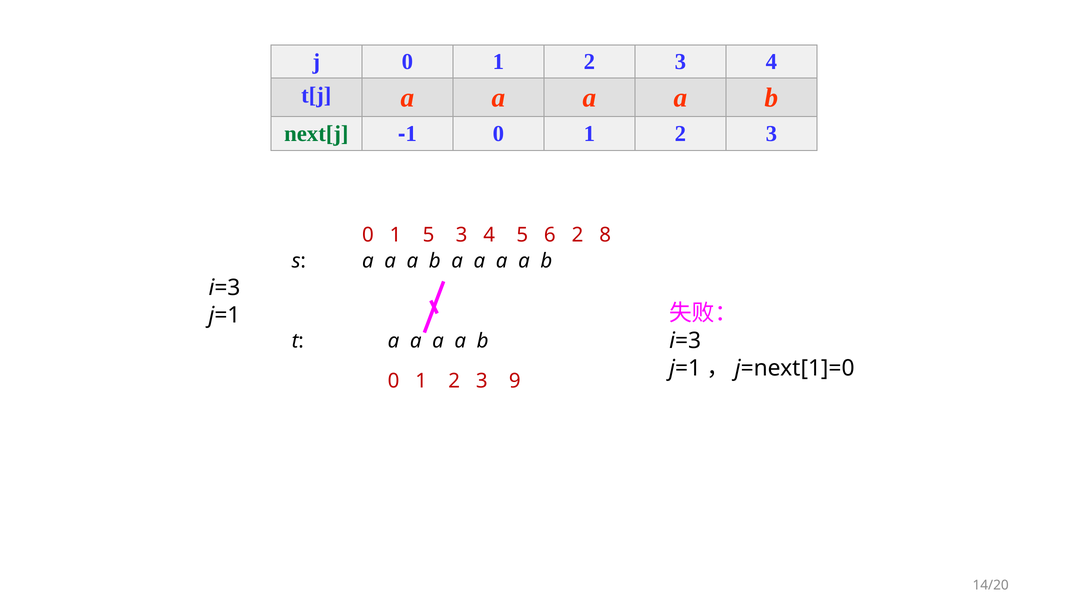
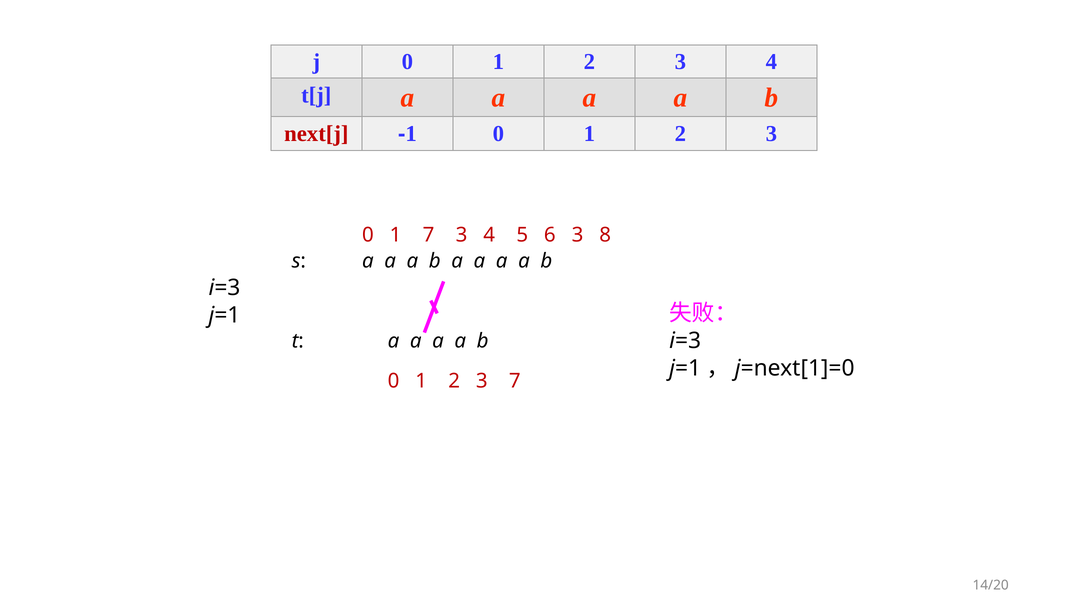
next[j colour: green -> red
1 5: 5 -> 7
6 2: 2 -> 3
3 9: 9 -> 7
